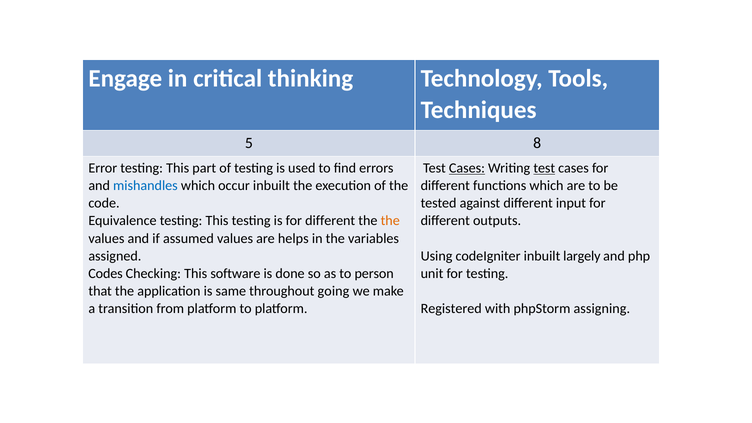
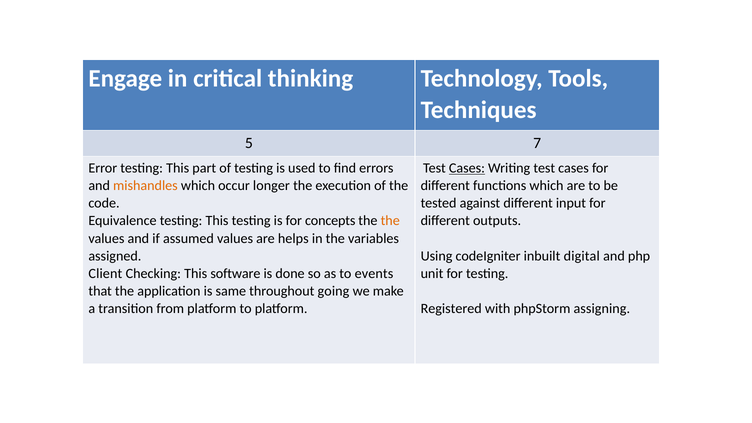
8: 8 -> 7
test at (544, 168) underline: present -> none
mishandles colour: blue -> orange
occur inbuilt: inbuilt -> longer
is for different: different -> concepts
largely: largely -> digital
Codes: Codes -> Client
person: person -> events
